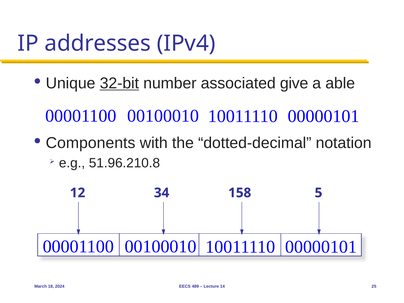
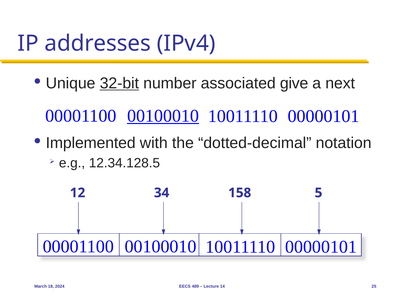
able: able -> next
00100010 at (163, 116) underline: none -> present
Components: Components -> Implemented
51.96.210.8: 51.96.210.8 -> 12.34.128.5
